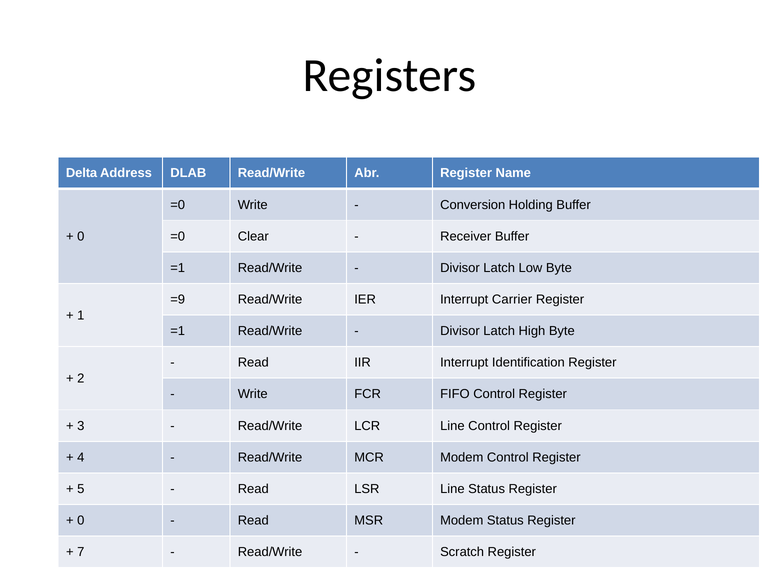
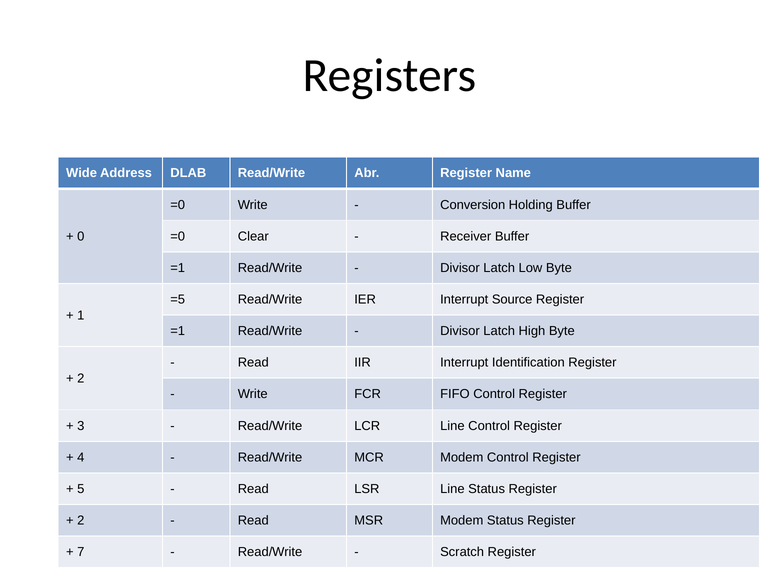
Delta: Delta -> Wide
=9: =9 -> =5
Carrier: Carrier -> Source
0 at (81, 521): 0 -> 2
